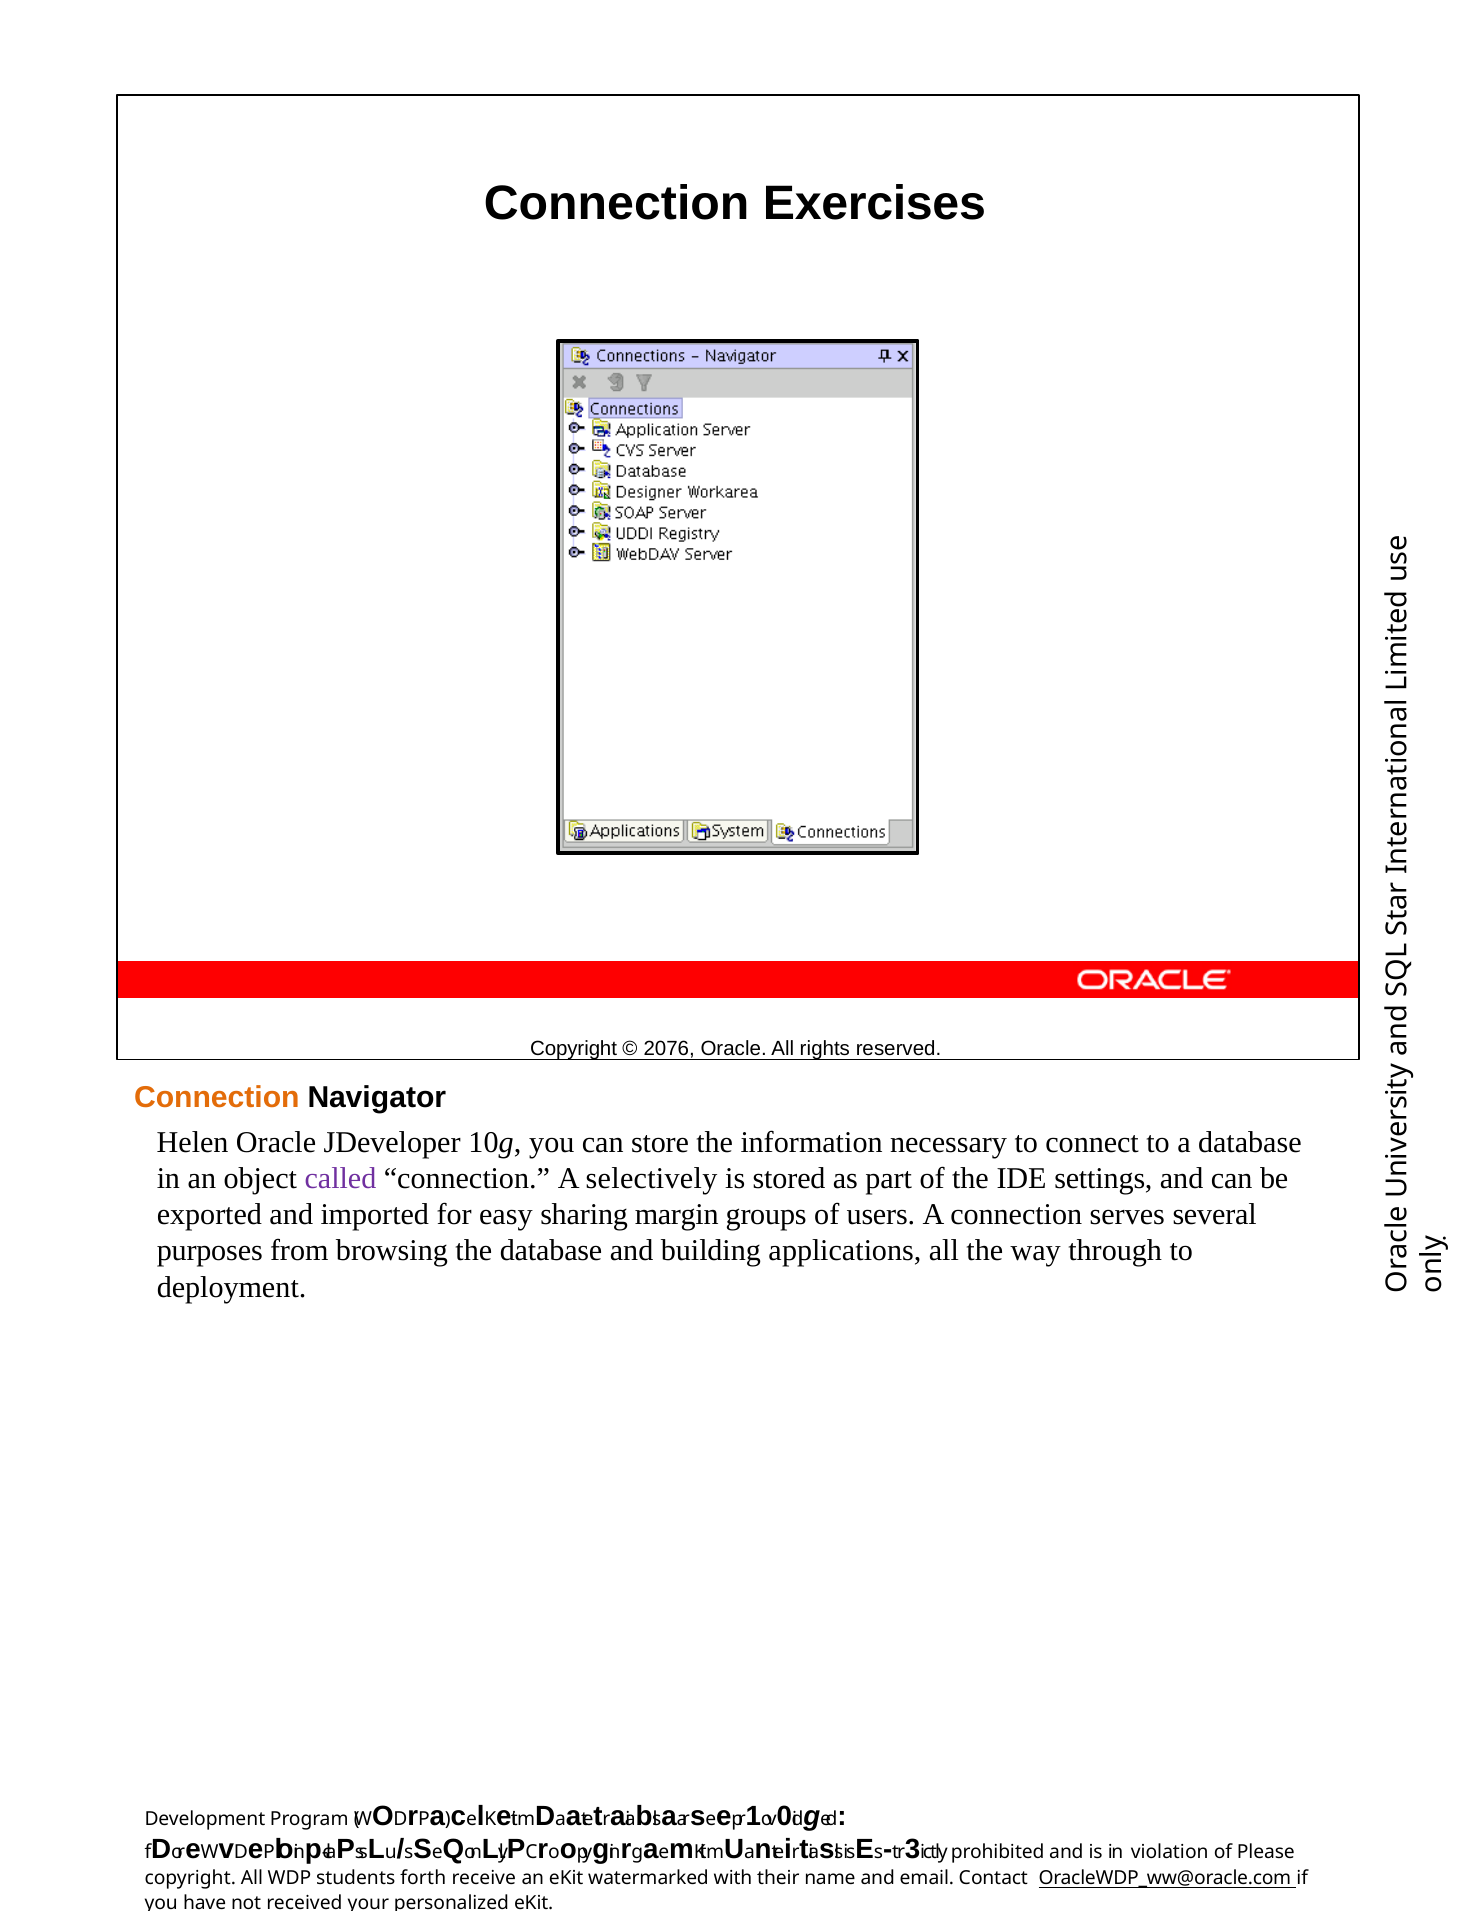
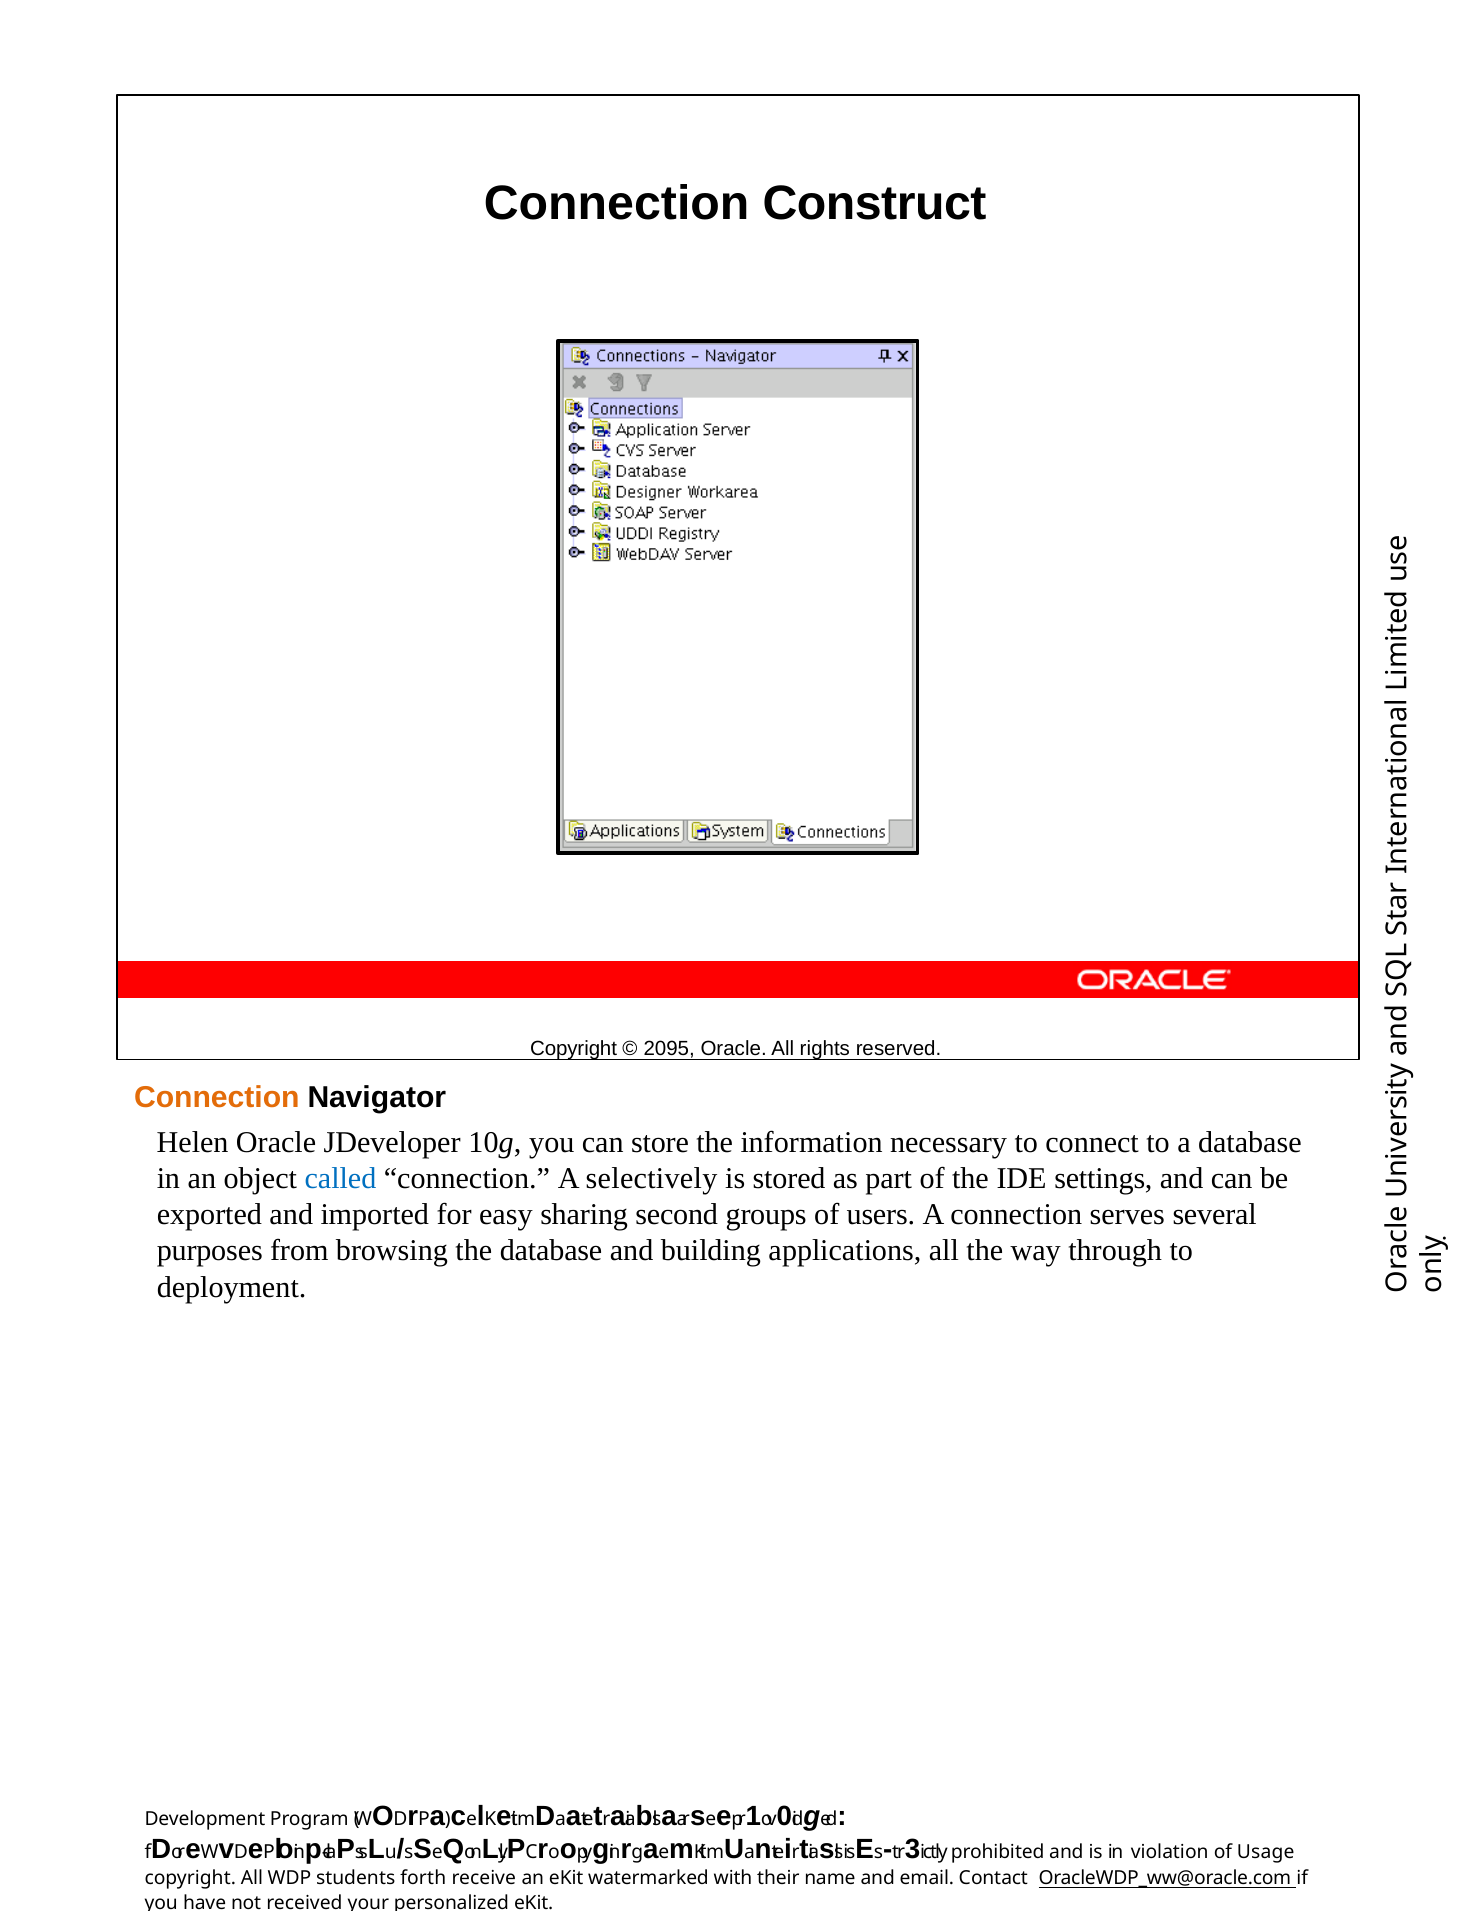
Exercises: Exercises -> Construct
2076: 2076 -> 2095
called colour: purple -> blue
margin: margin -> second
Please: Please -> Usage
